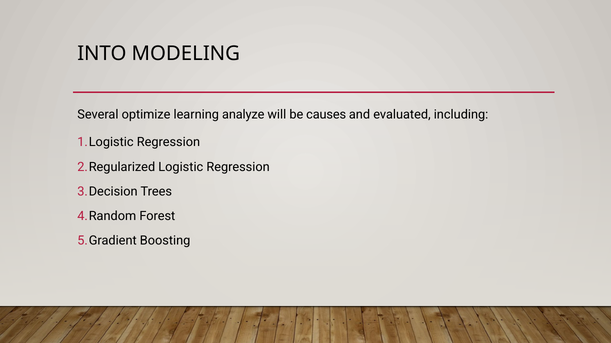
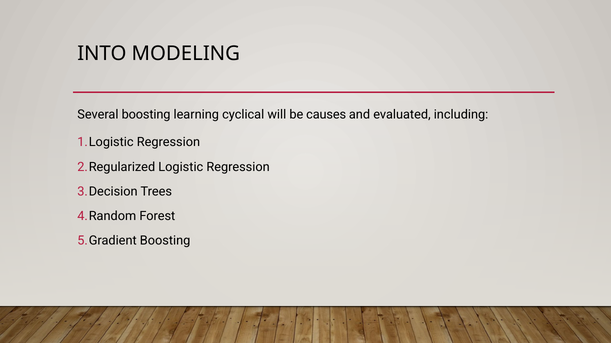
Several optimize: optimize -> boosting
analyze: analyze -> cyclical
